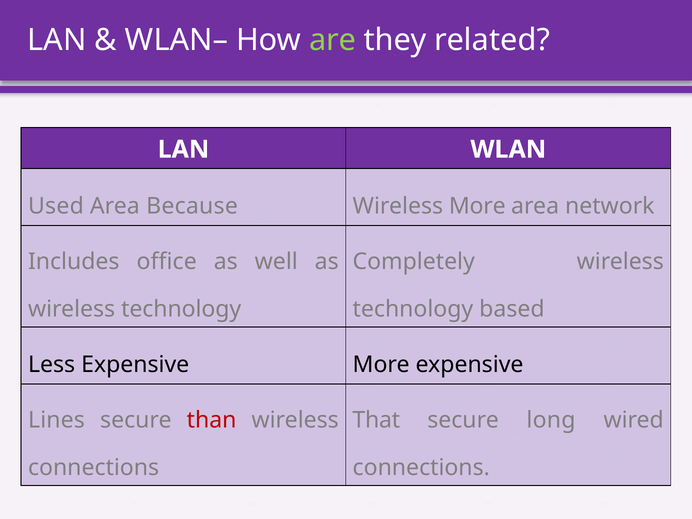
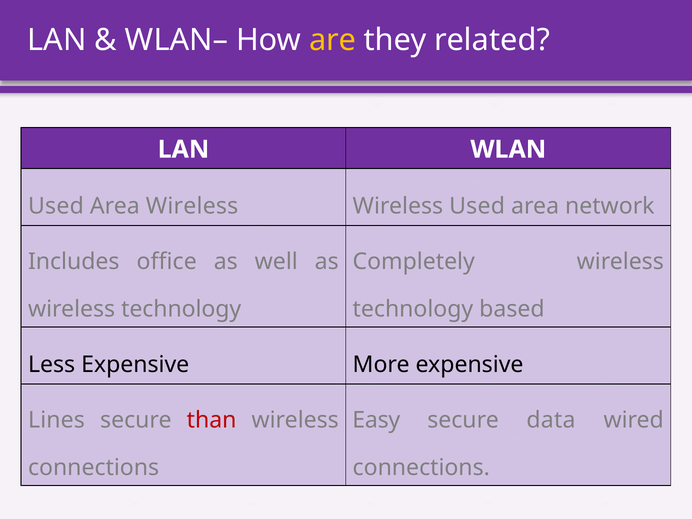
are colour: light green -> yellow
Area Because: Because -> Wireless
Wireless More: More -> Used
That: That -> Easy
long: long -> data
